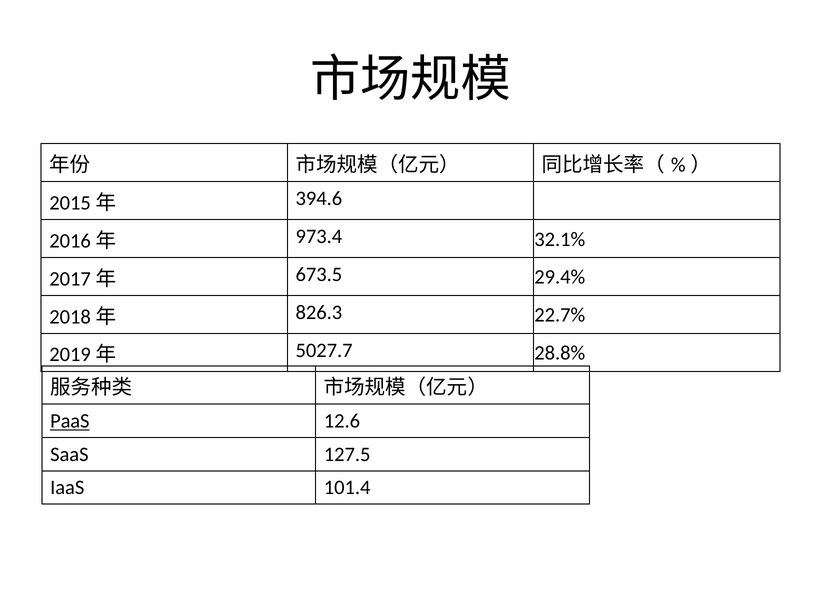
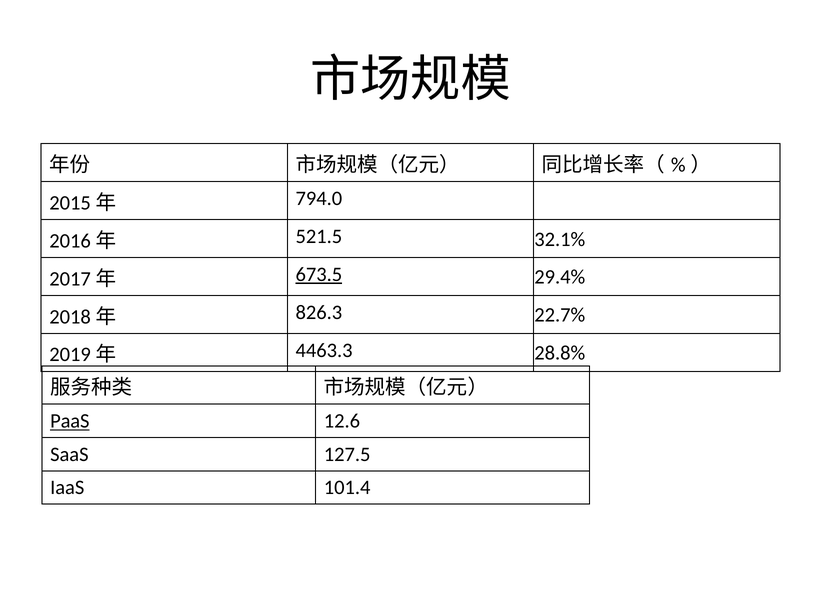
394.6: 394.6 -> 794.0
973.4: 973.4 -> 521.5
673.5 underline: none -> present
5027.7: 5027.7 -> 4463.3
